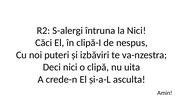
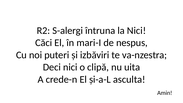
clipă-I: clipă-I -> mari-I
